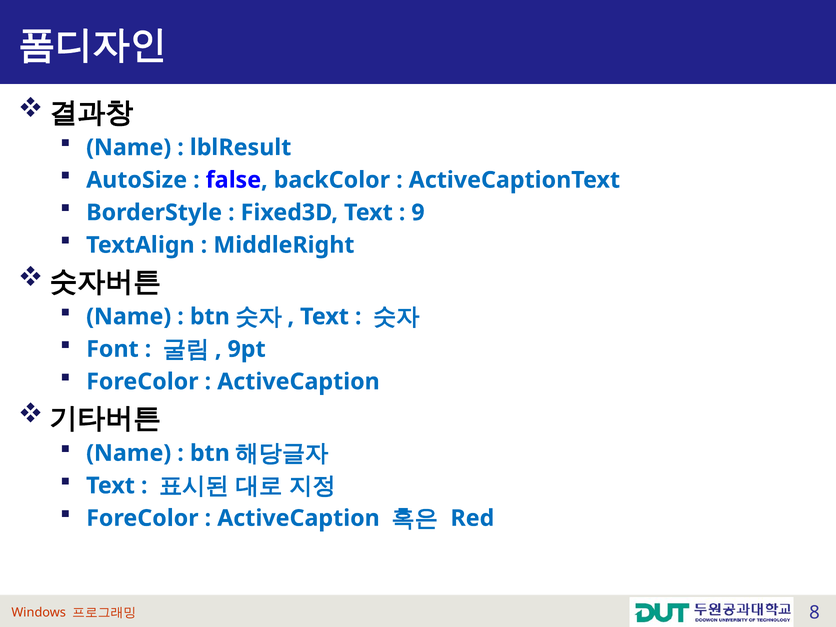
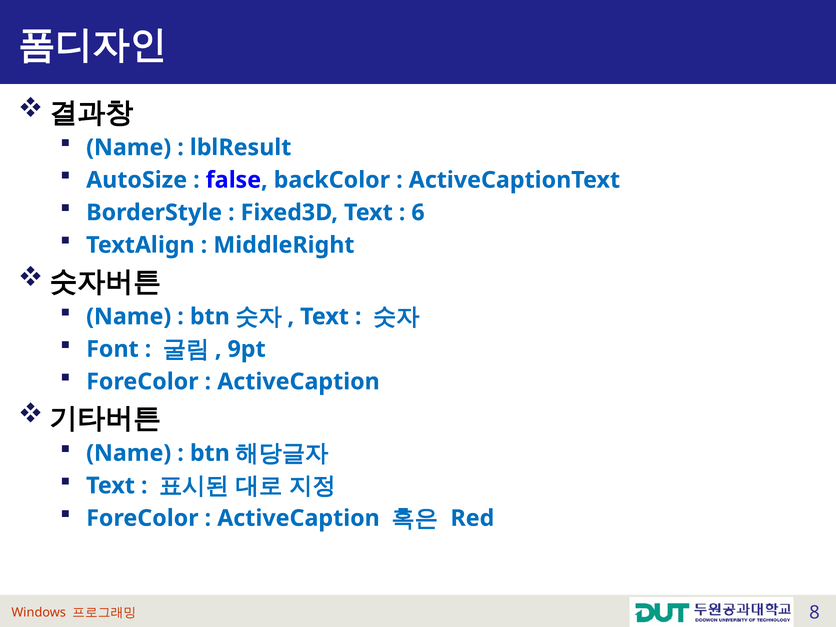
9: 9 -> 6
